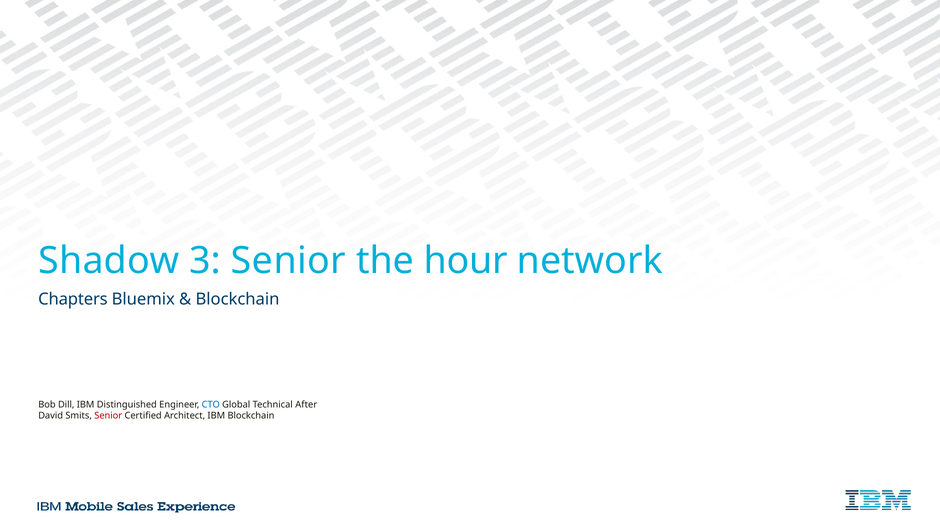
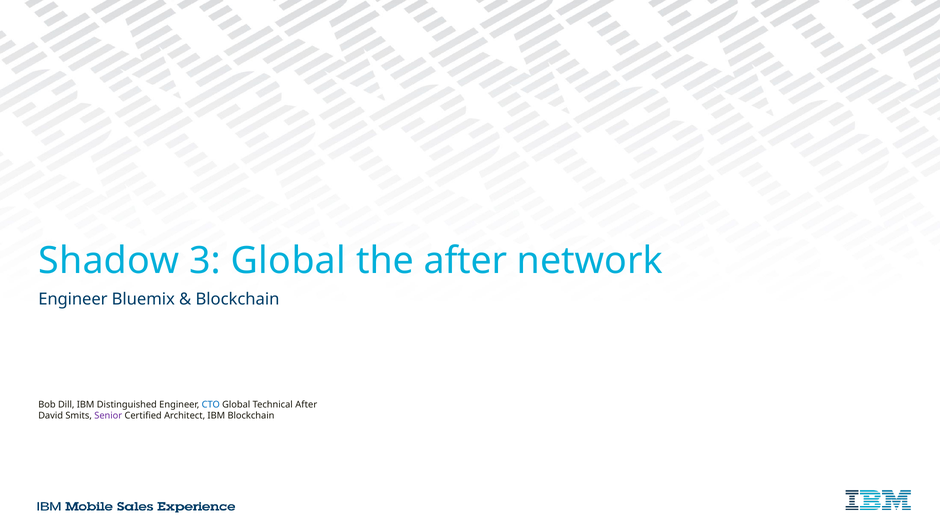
3 Senior: Senior -> Global
the hour: hour -> after
Chapters at (73, 299): Chapters -> Engineer
Senior at (108, 415) colour: red -> purple
